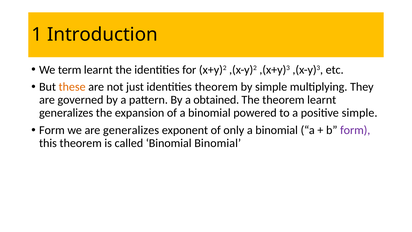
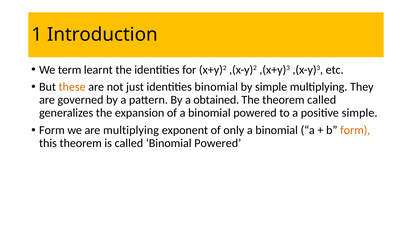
identities theorem: theorem -> binomial
theorem learnt: learnt -> called
are generalizes: generalizes -> multiplying
form at (355, 130) colour: purple -> orange
called Binomial Binomial: Binomial -> Powered
